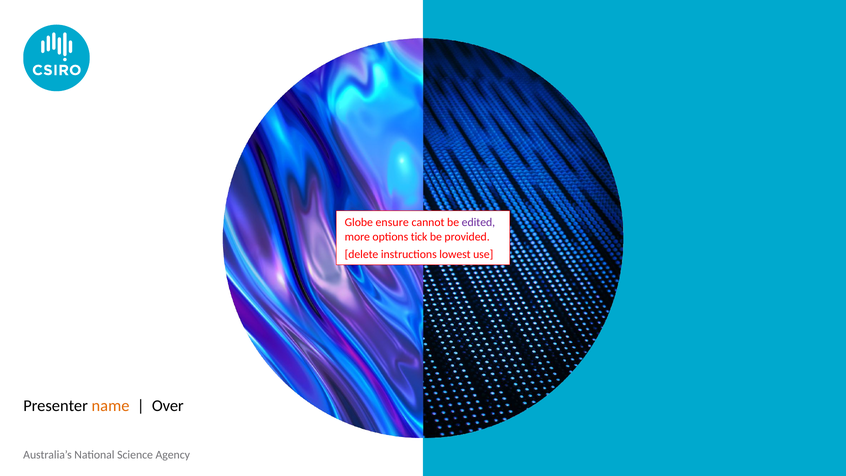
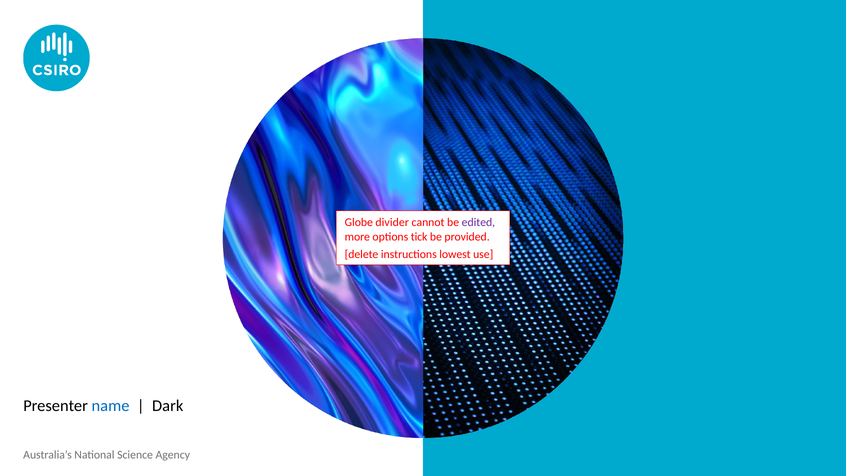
ensure: ensure -> divider
name colour: orange -> blue
Over: Over -> Dark
